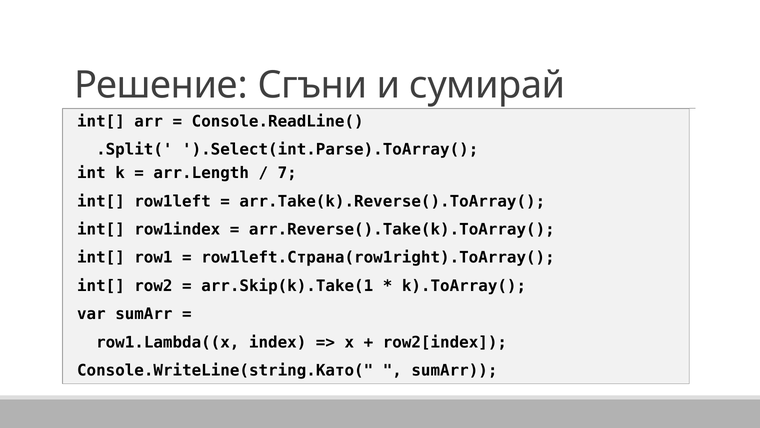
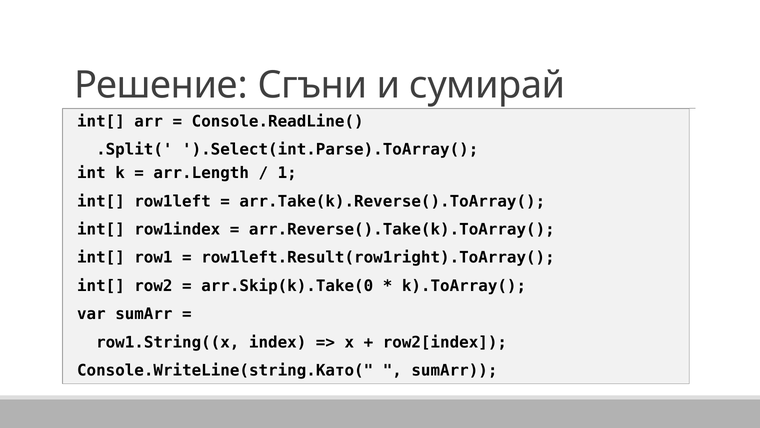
7: 7 -> 1
row1left.Страна(row1right).ToArray(: row1left.Страна(row1right).ToArray( -> row1left.Result(row1right).ToArray(
arr.Skip(k).Take(1: arr.Skip(k).Take(1 -> arr.Skip(k).Take(0
row1.Lambda((x: row1.Lambda((x -> row1.String((x
